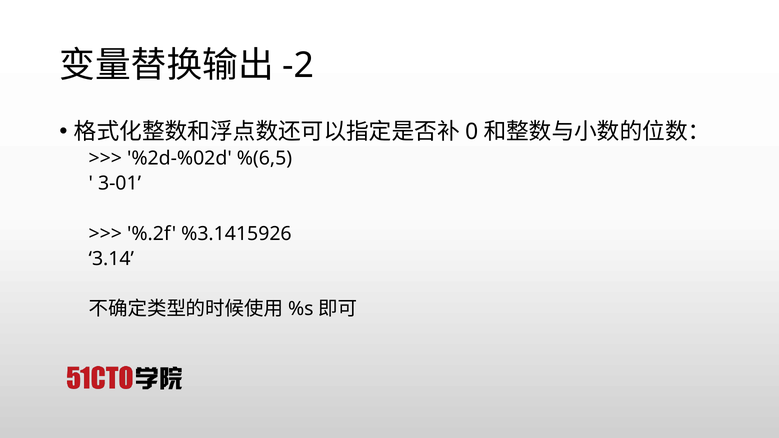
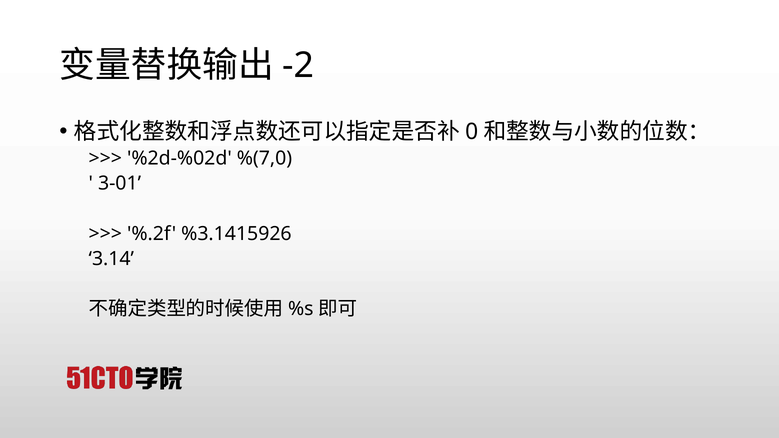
%(6,5: %(6,5 -> %(7,0
